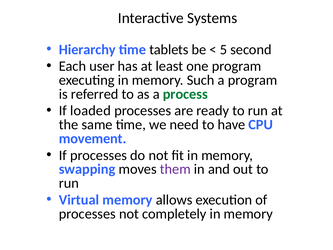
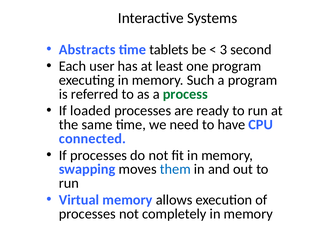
Hierarchy: Hierarchy -> Abstracts
5: 5 -> 3
movement: movement -> connected
them colour: purple -> blue
